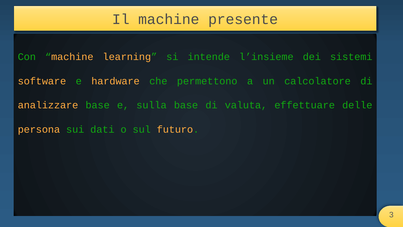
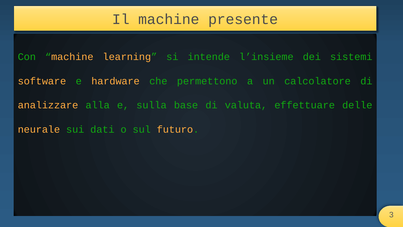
analizzare base: base -> alla
persona: persona -> neurale
